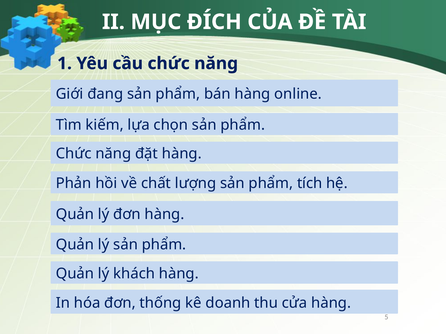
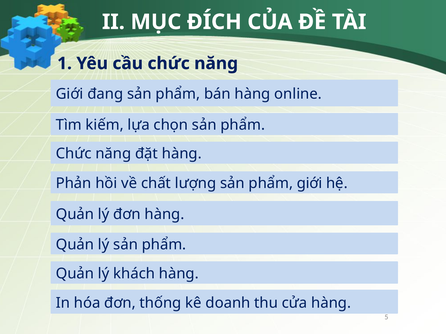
phẩm tích: tích -> giới
